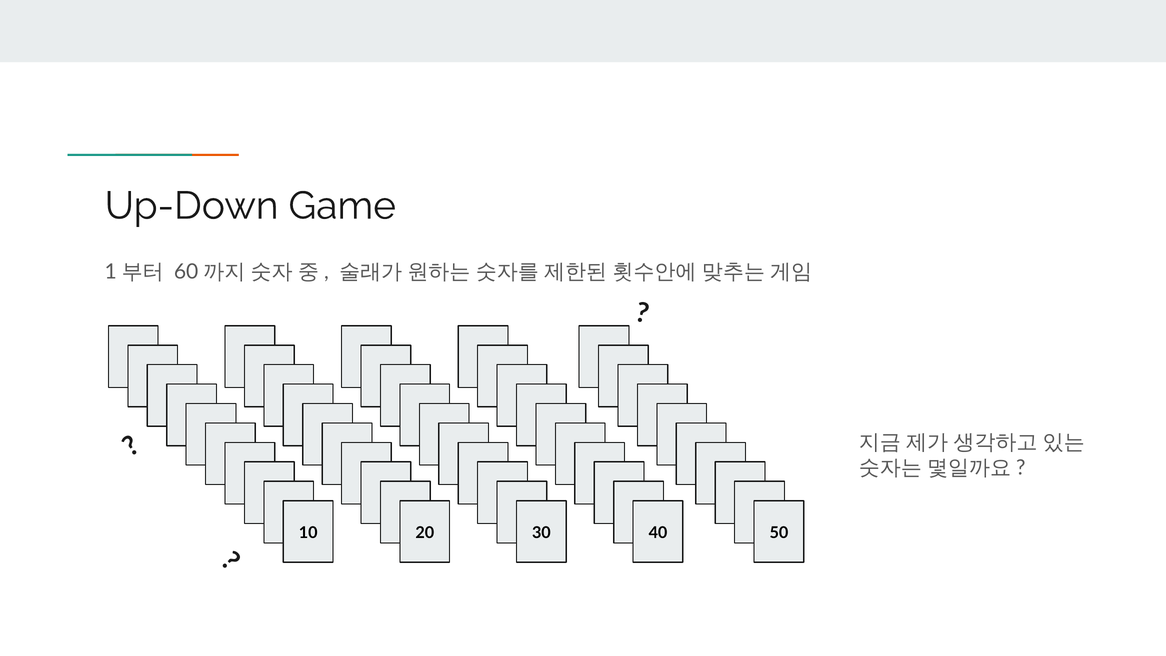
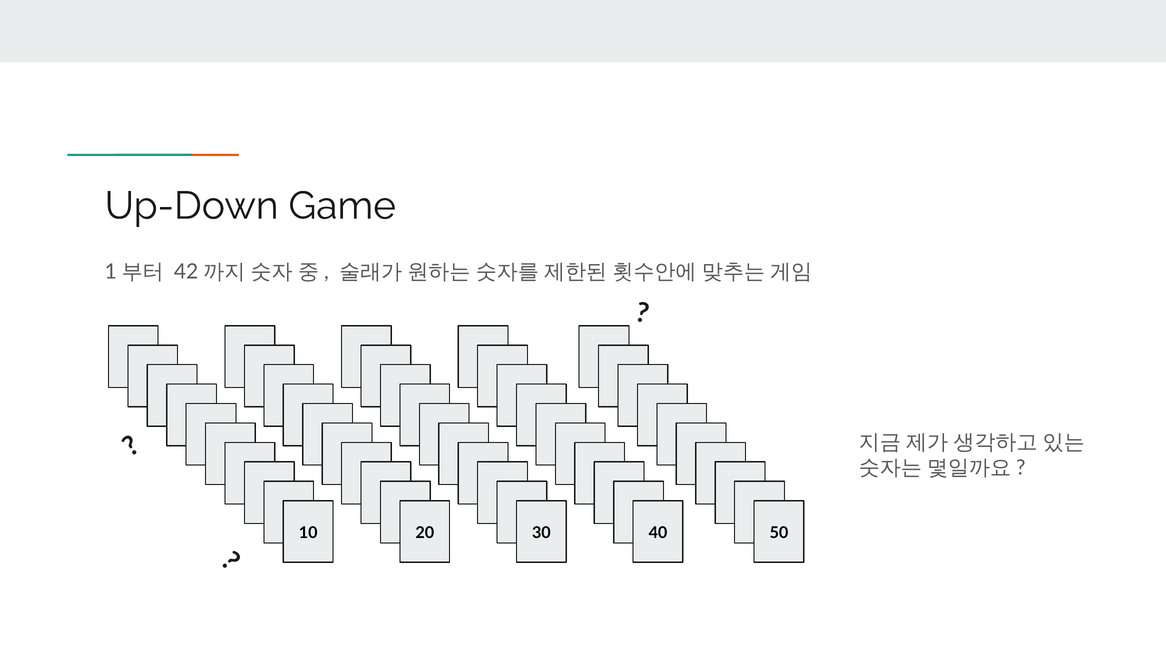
60: 60 -> 42
